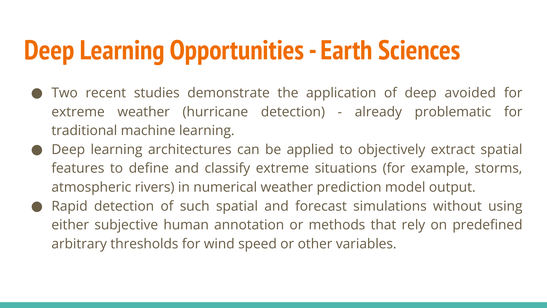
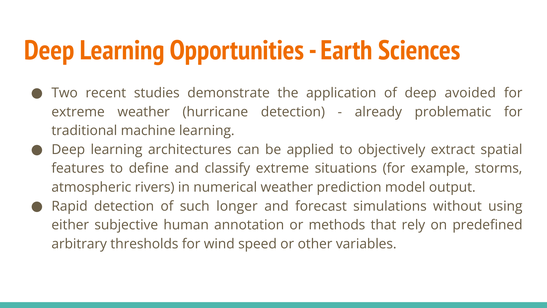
such spatial: spatial -> longer
